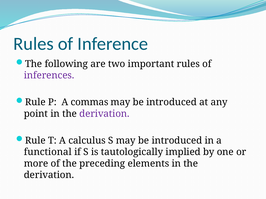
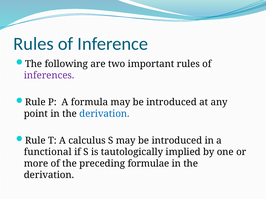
commas: commas -> formula
derivation at (104, 114) colour: purple -> blue
elements: elements -> formulae
